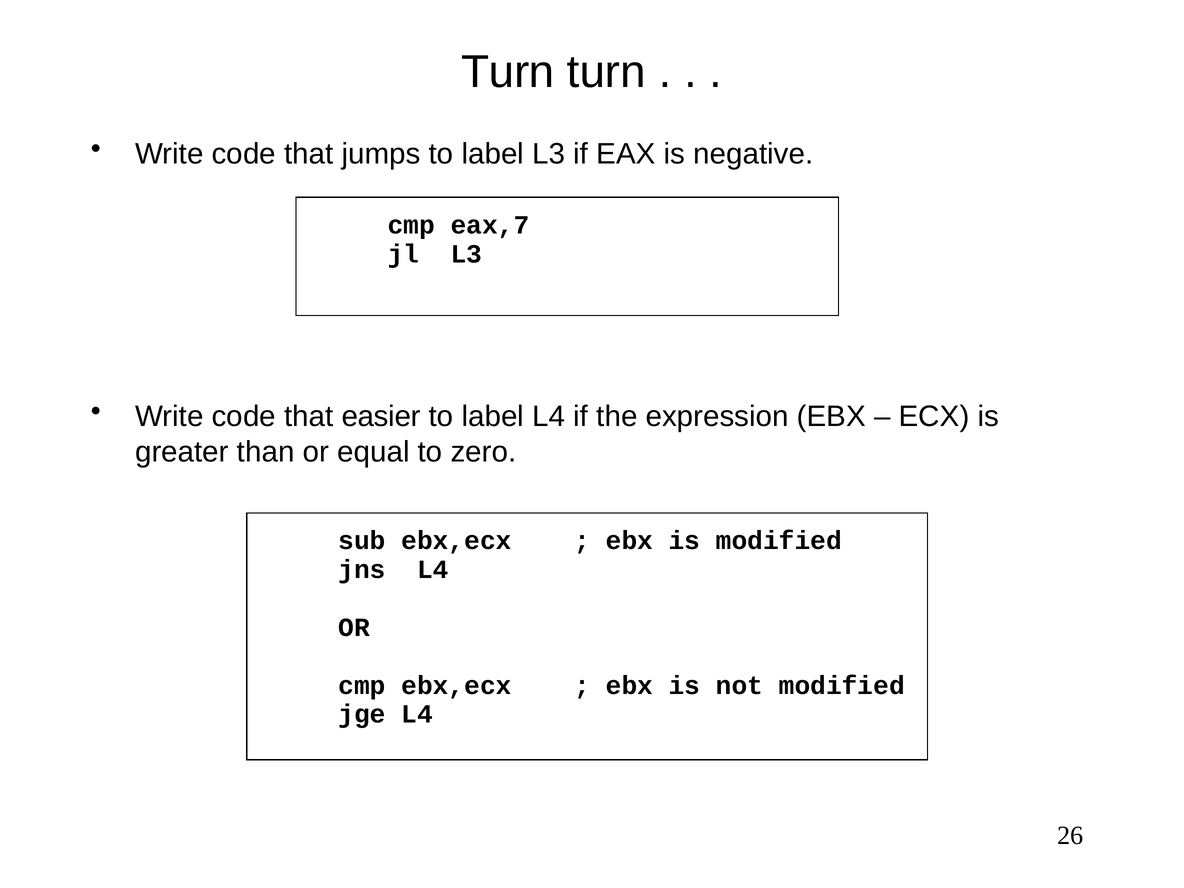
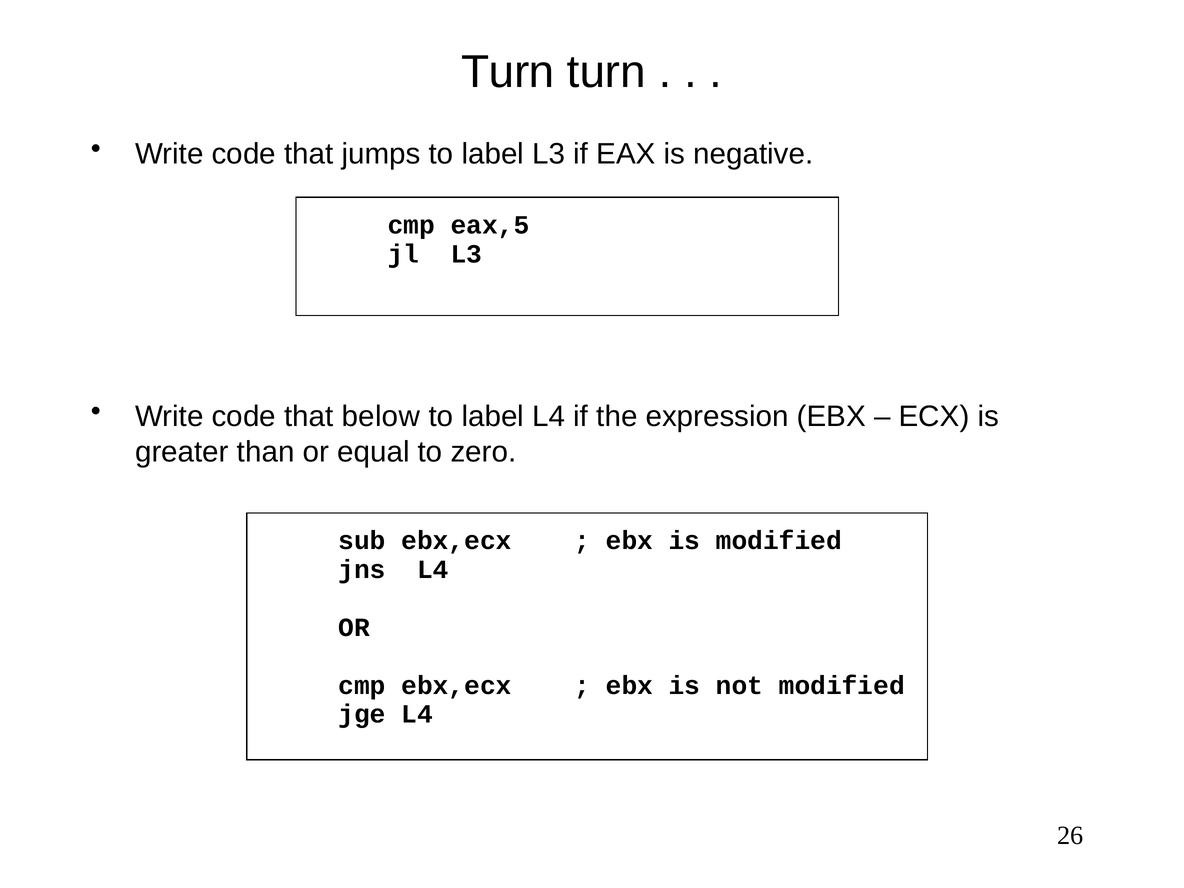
eax,7: eax,7 -> eax,5
easier: easier -> below
